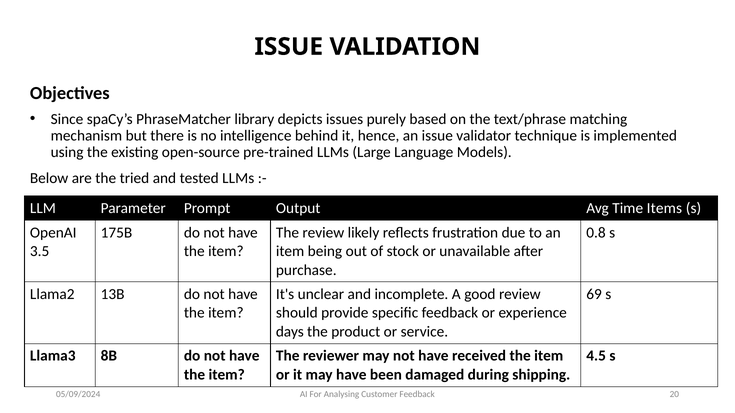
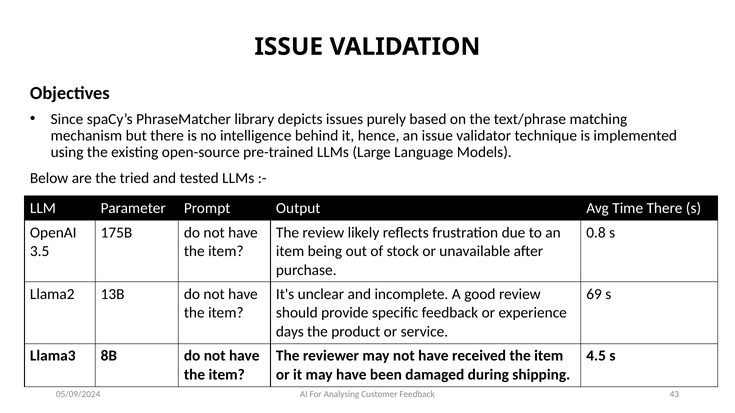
Time Items: Items -> There
20: 20 -> 43
